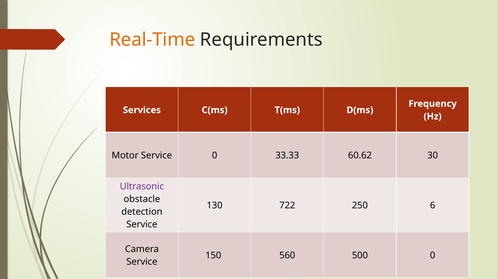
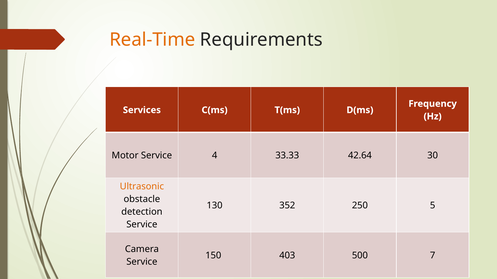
Service 0: 0 -> 4
60.62: 60.62 -> 42.64
Ultrasonic colour: purple -> orange
722: 722 -> 352
6: 6 -> 5
560: 560 -> 403
500 0: 0 -> 7
